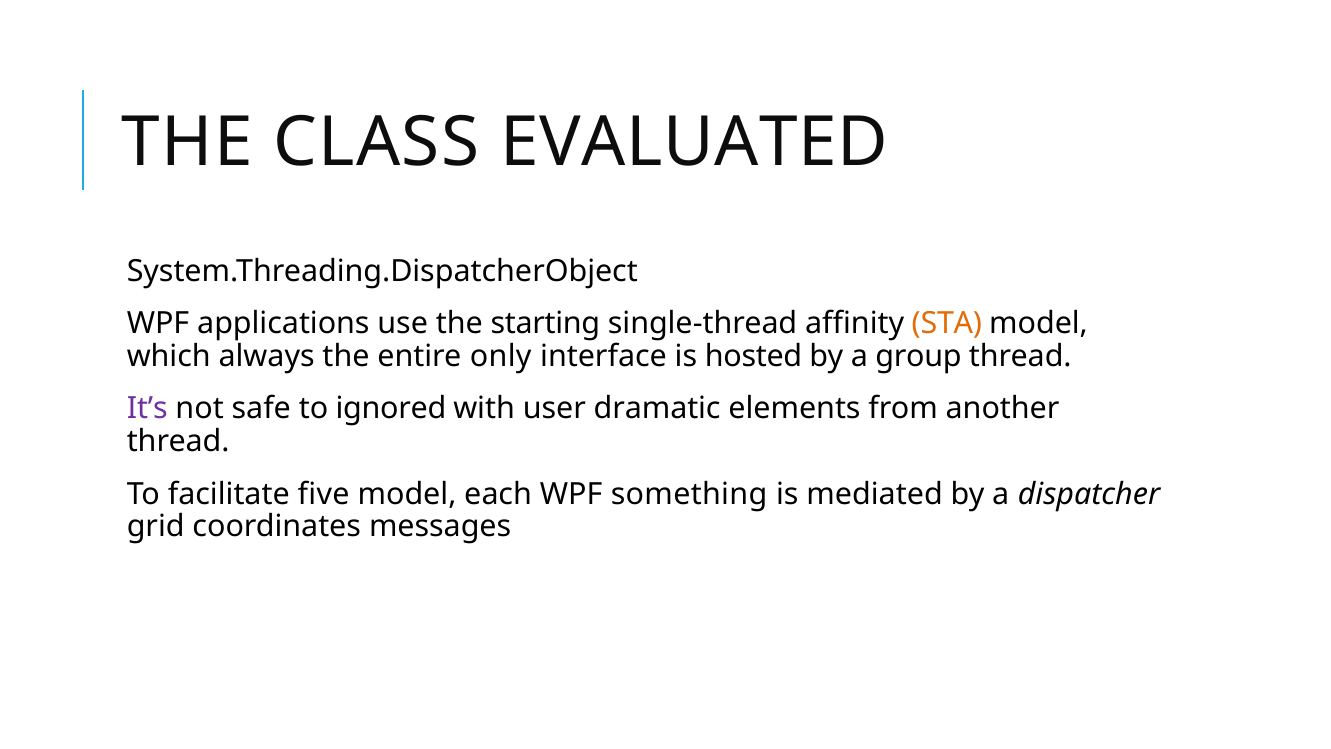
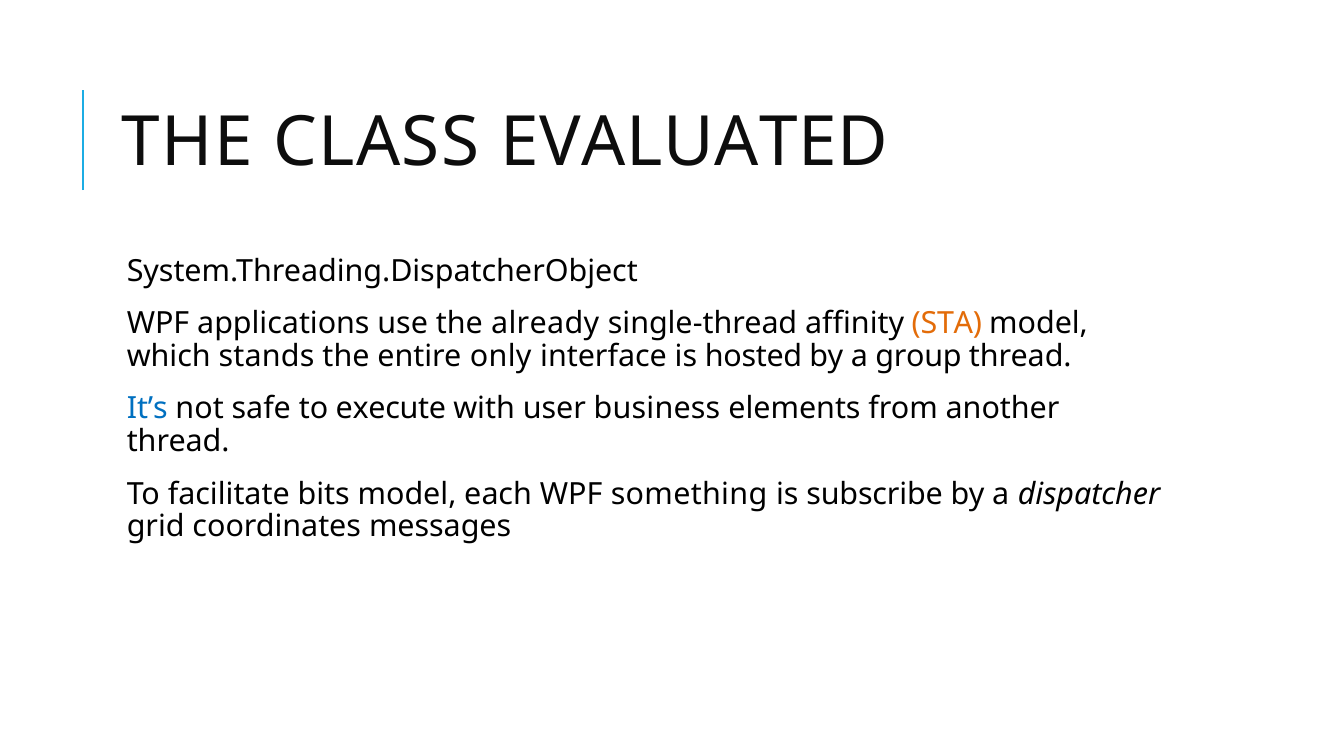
starting: starting -> already
always: always -> stands
It’s colour: purple -> blue
ignored: ignored -> execute
dramatic: dramatic -> business
five: five -> bits
mediated: mediated -> subscribe
